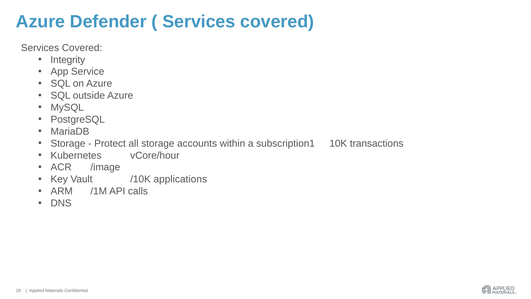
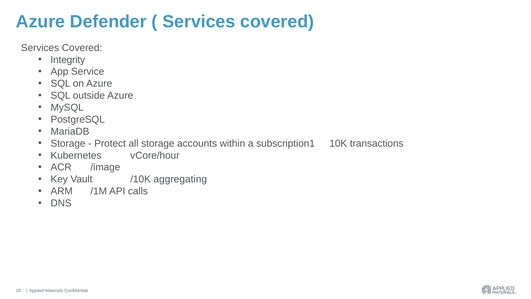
applications: applications -> aggregating
